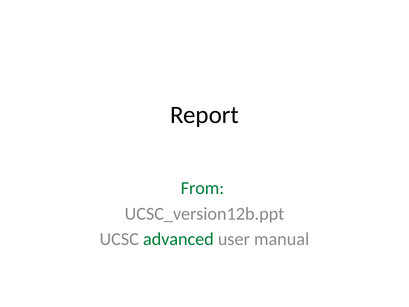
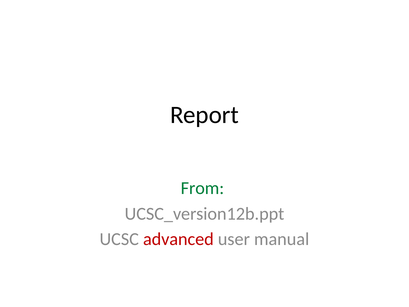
advanced colour: green -> red
